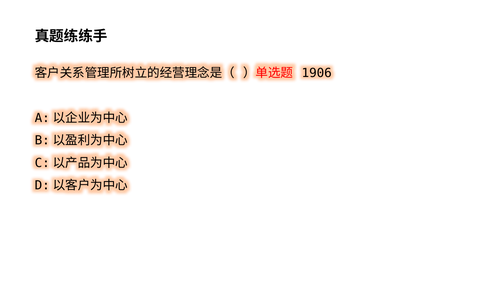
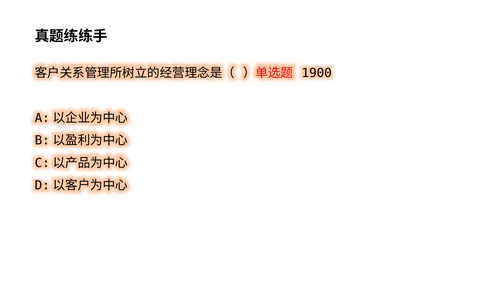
1906: 1906 -> 1900
